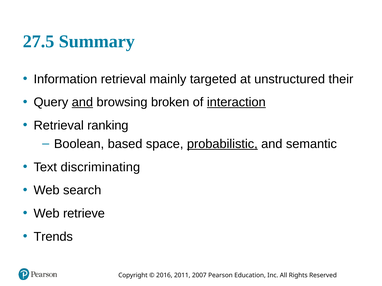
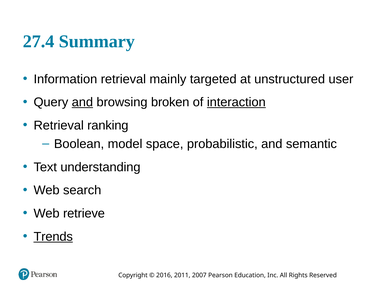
27.5: 27.5 -> 27.4
their: their -> user
based: based -> model
probabilistic underline: present -> none
discriminating: discriminating -> understanding
Trends underline: none -> present
